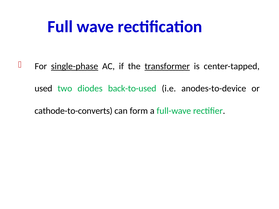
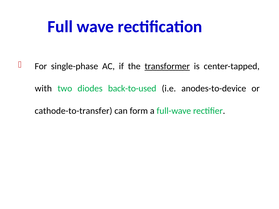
single-phase underline: present -> none
used: used -> with
cathode-to-converts: cathode-to-converts -> cathode-to-transfer
